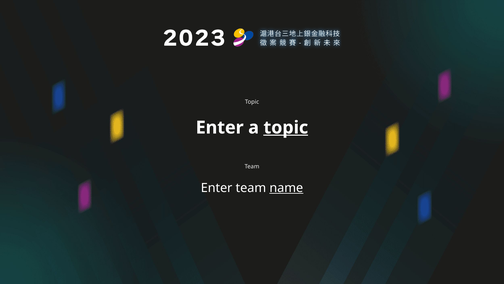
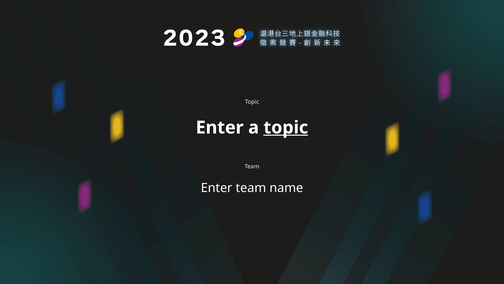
name underline: present -> none
